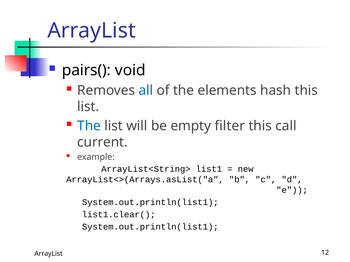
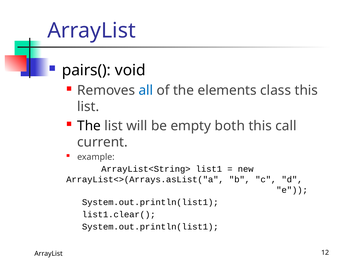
hash: hash -> class
The at (89, 126) colour: blue -> black
filter: filter -> both
